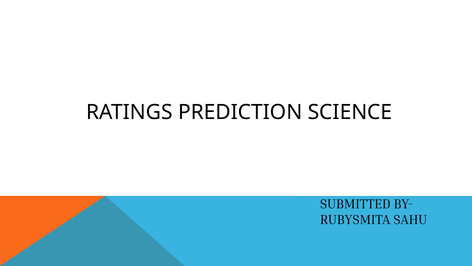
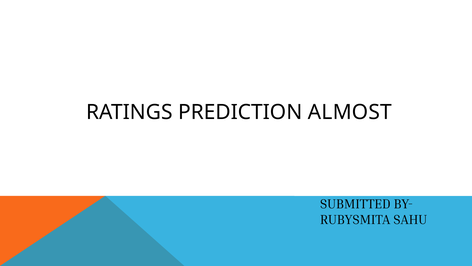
SCIENCE: SCIENCE -> ALMOST
